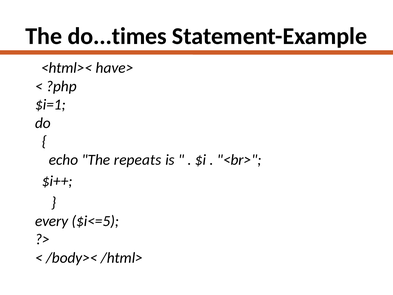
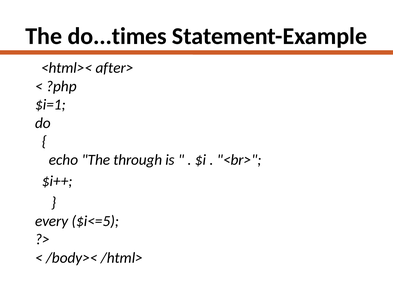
have>: have> -> after>
repeats: repeats -> through
